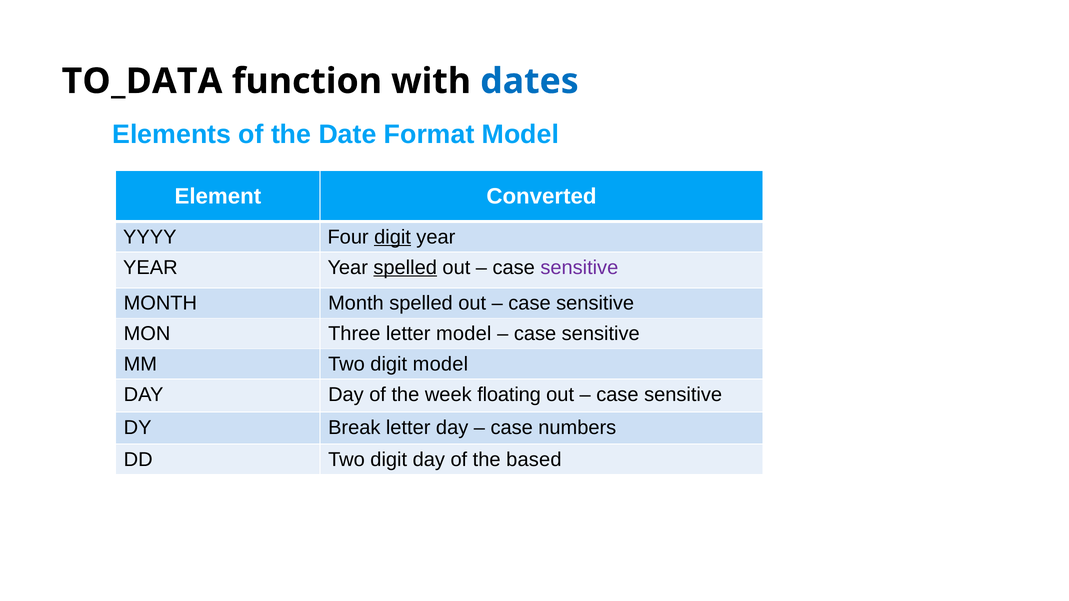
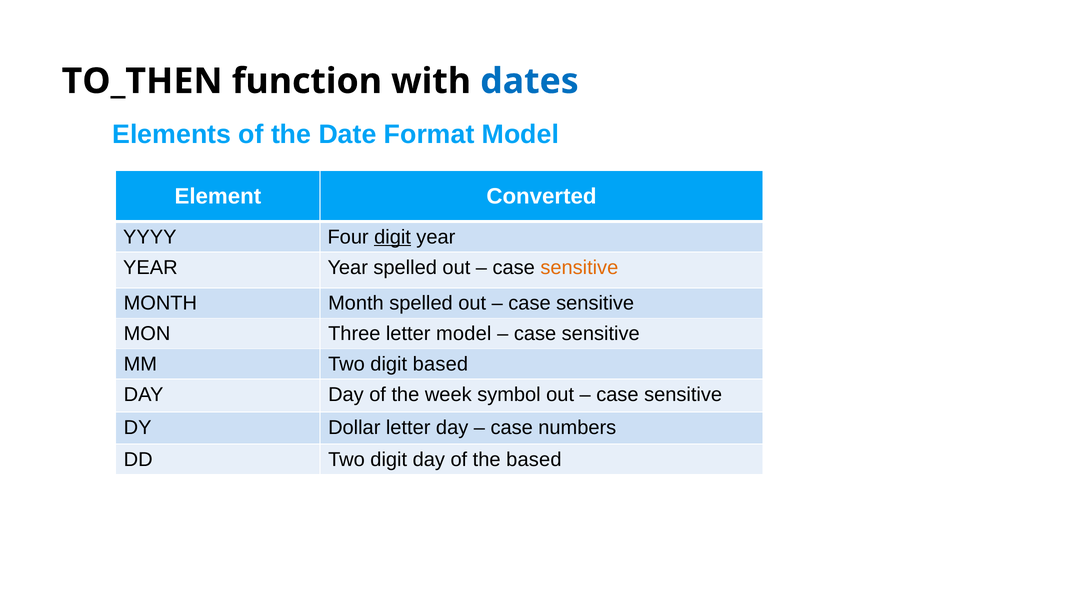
TO_DATA: TO_DATA -> TO_THEN
spelled at (405, 268) underline: present -> none
sensitive at (579, 268) colour: purple -> orange
digit model: model -> based
floating: floating -> symbol
Break: Break -> Dollar
